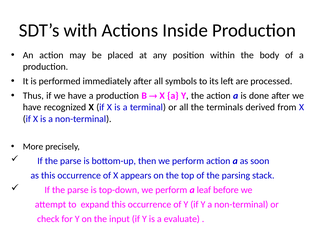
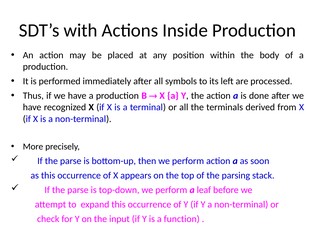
evaluate: evaluate -> function
